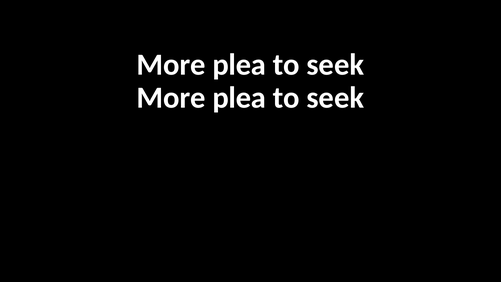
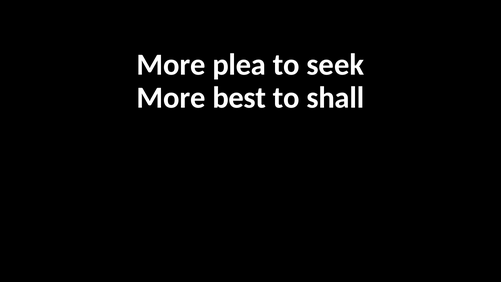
plea at (239, 98): plea -> best
seek at (335, 98): seek -> shall
